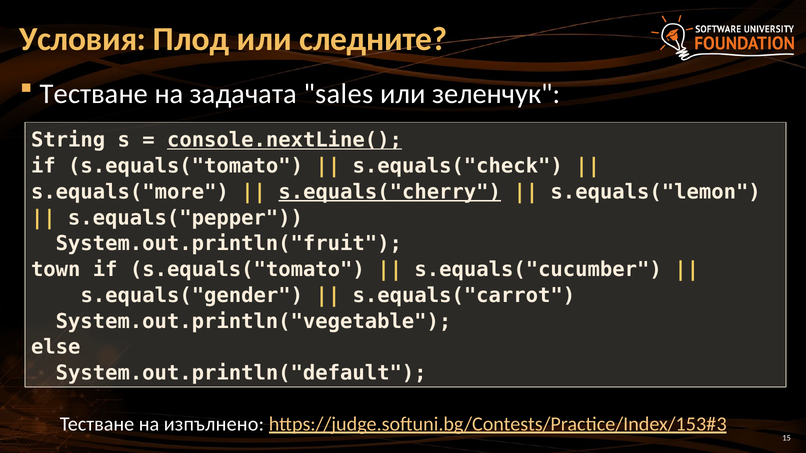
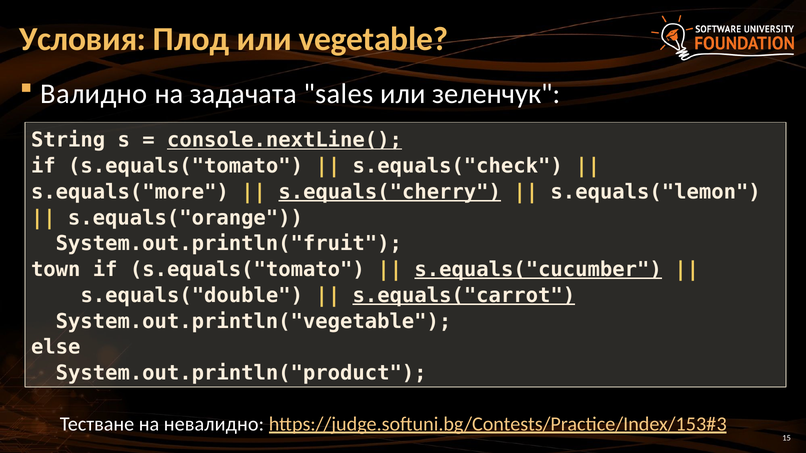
следните: следните -> vegetable
Тестване at (94, 94): Тестване -> Валидно
s.equals("pepper: s.equals("pepper -> s.equals("orange
s.equals("cucumber underline: none -> present
s.equals("gender: s.equals("gender -> s.equals("double
s.equals("carrot underline: none -> present
System.out.println("default: System.out.println("default -> System.out.println("product
изпълнено: изпълнено -> невалидно
